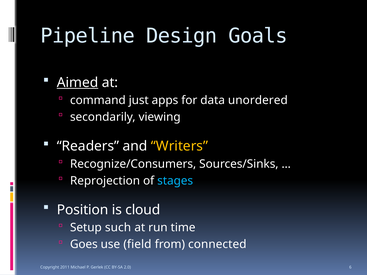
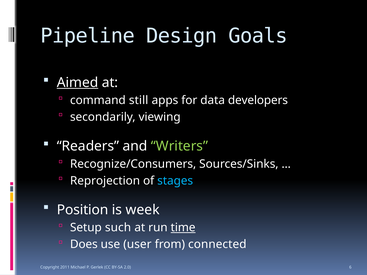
just: just -> still
unordered: unordered -> developers
Writers colour: yellow -> light green
cloud: cloud -> week
time underline: none -> present
Goes: Goes -> Does
field: field -> user
